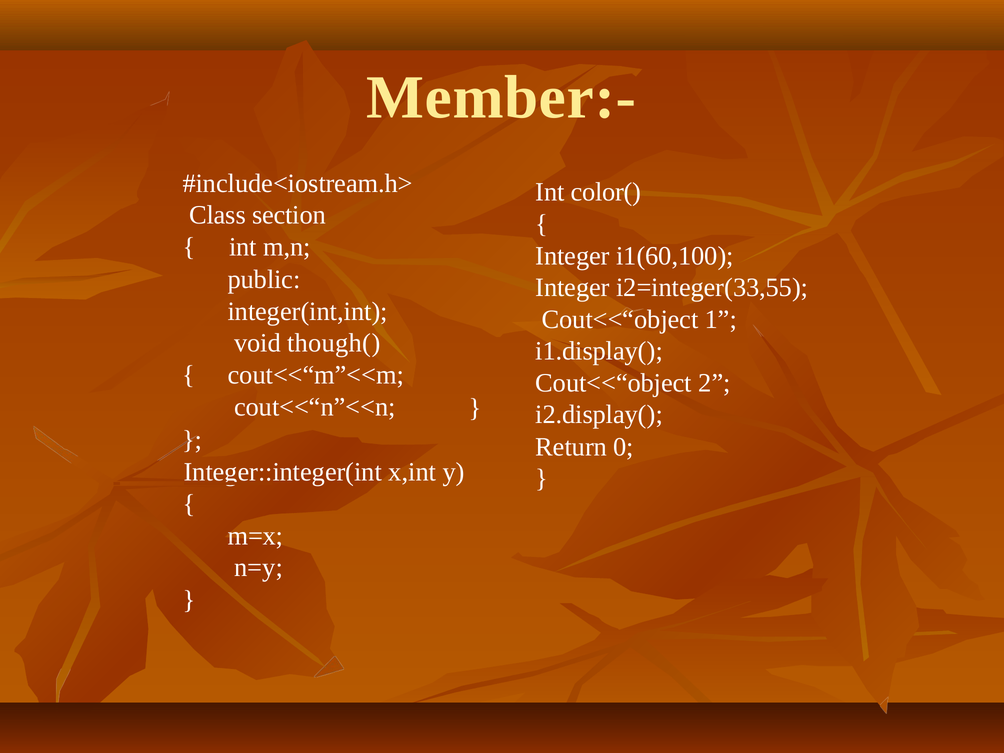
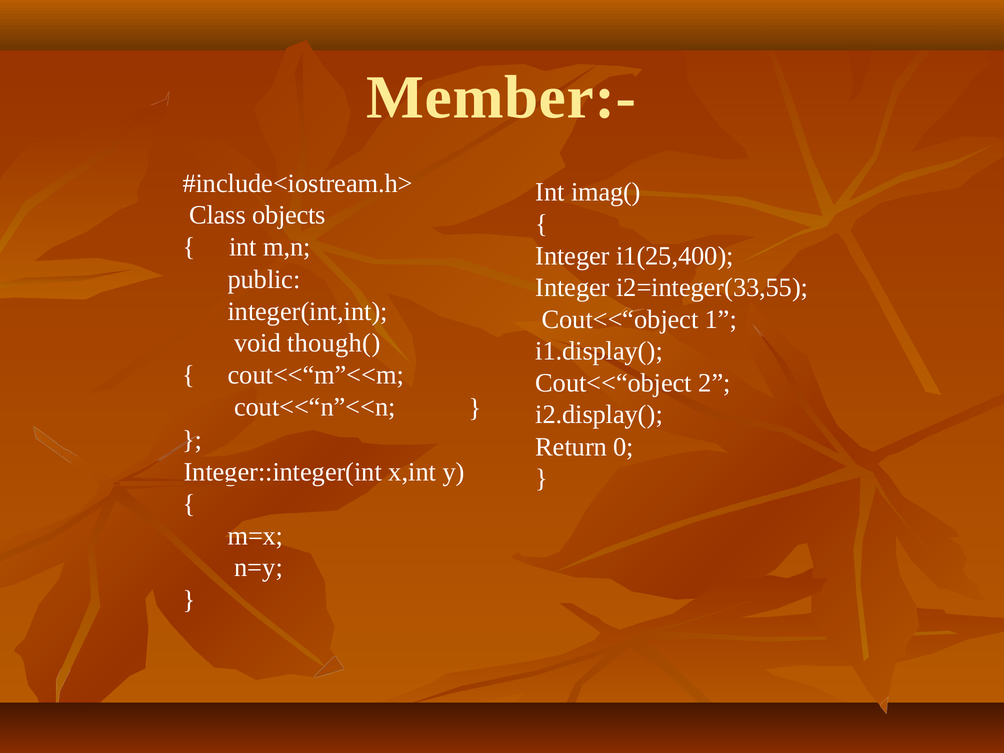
color(: color( -> imag(
section: section -> objects
i1(60,100: i1(60,100 -> i1(25,400
